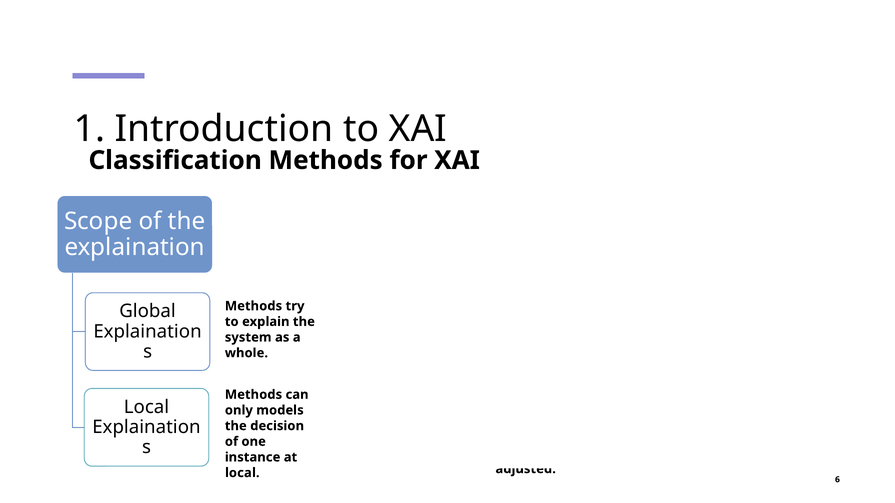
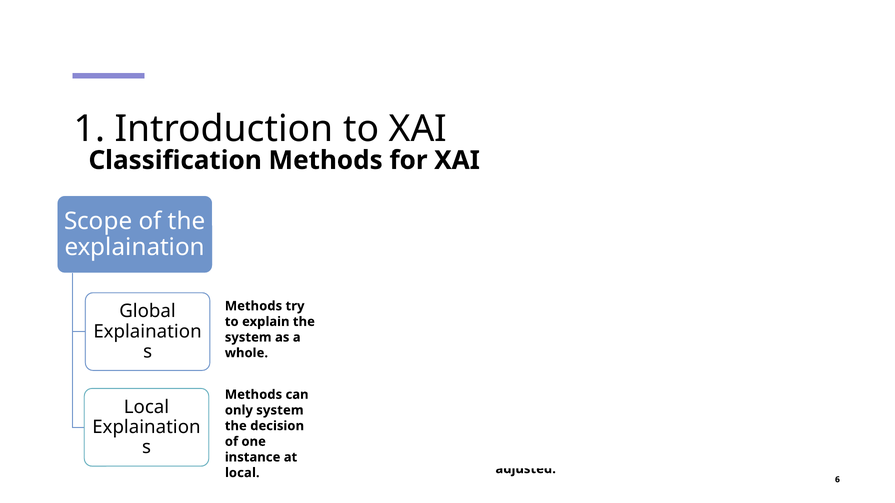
only models: models -> system
